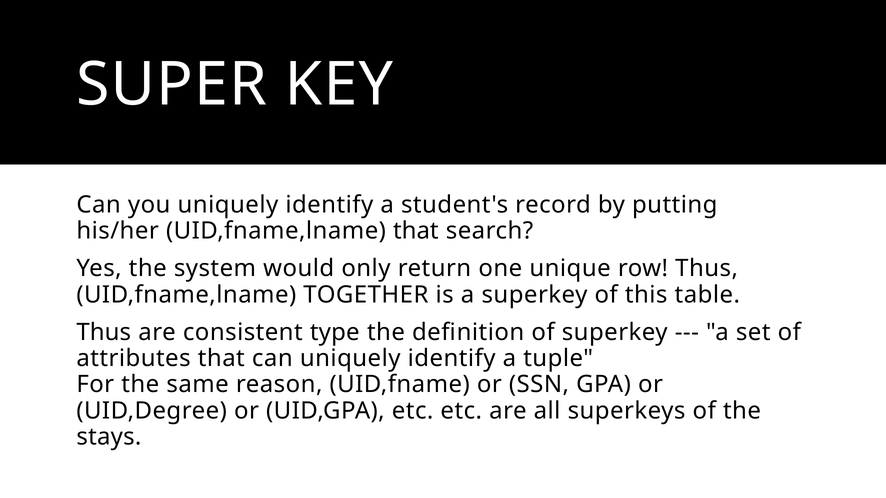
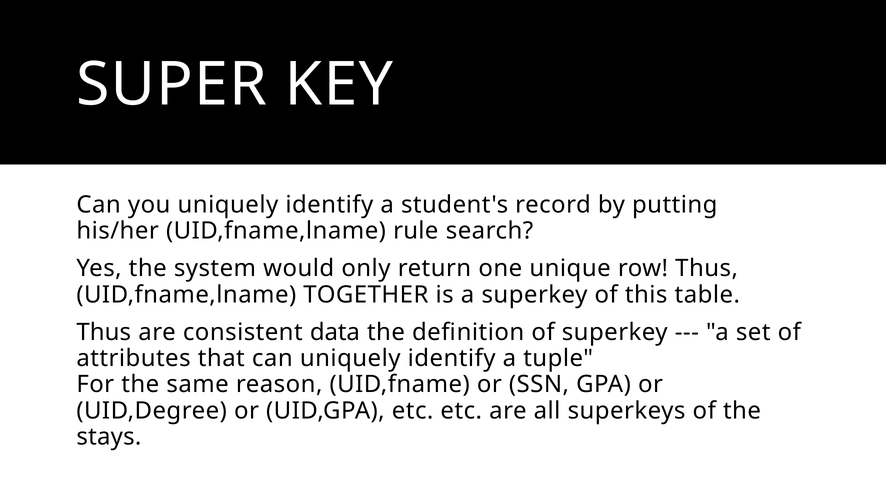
UID,fname,lname that: that -> rule
type: type -> data
